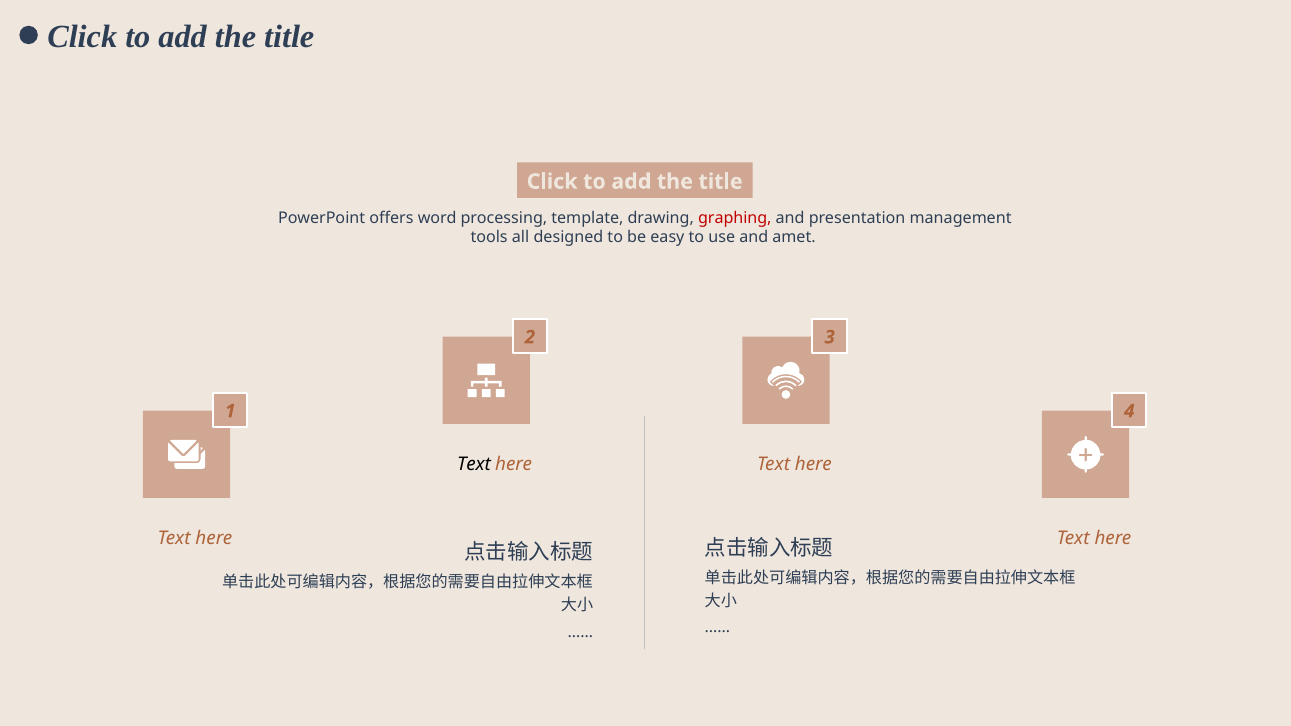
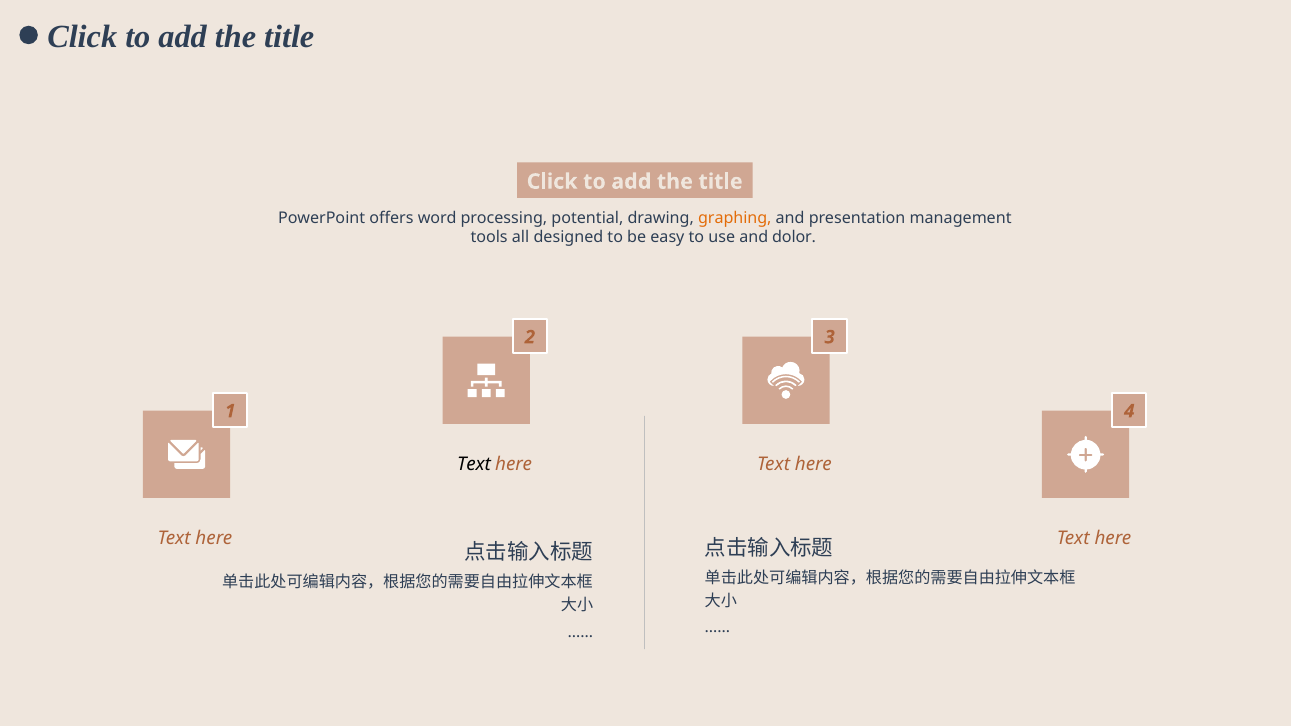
template: template -> potential
graphing colour: red -> orange
amet: amet -> dolor
